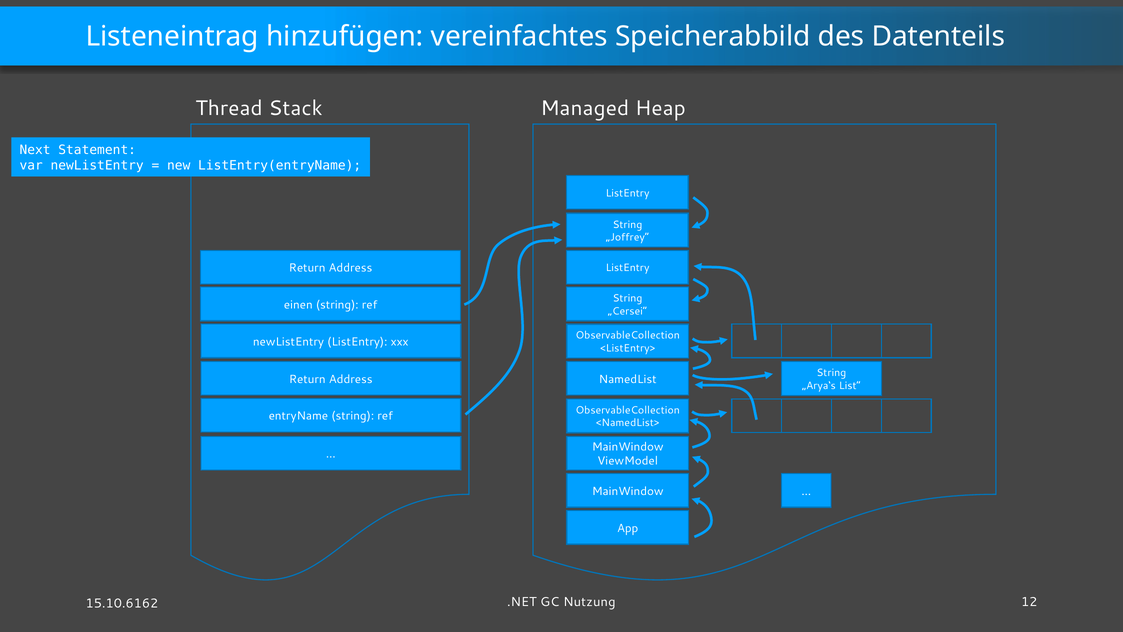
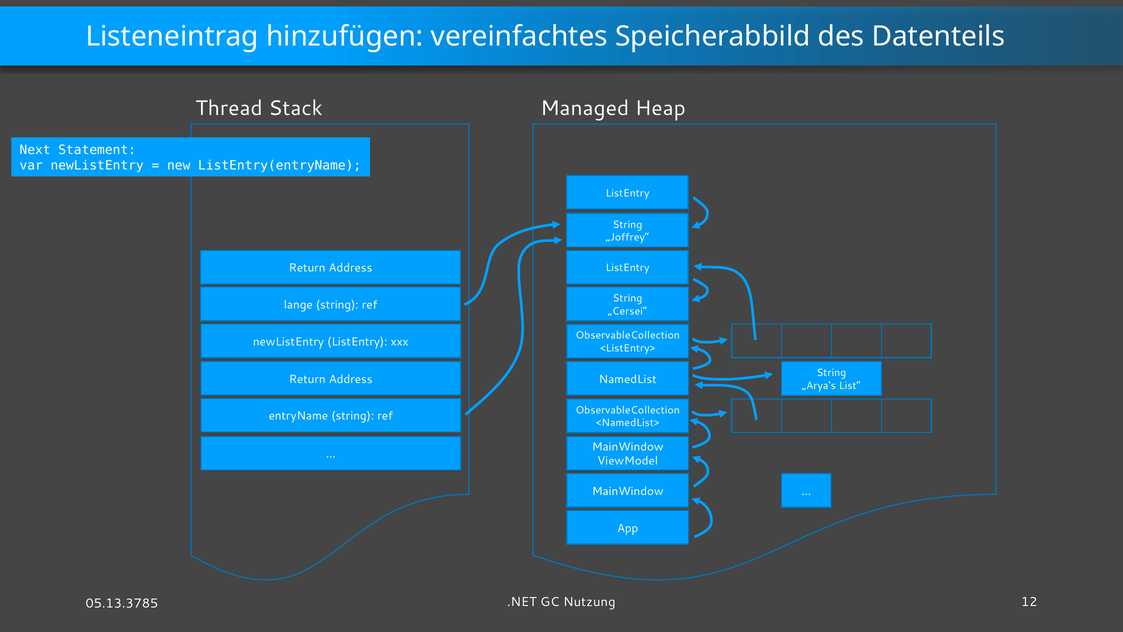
einen: einen -> lange
15.10.6162: 15.10.6162 -> 05.13.3785
